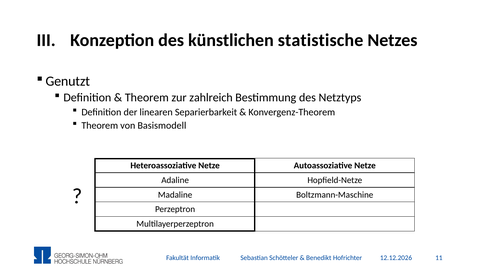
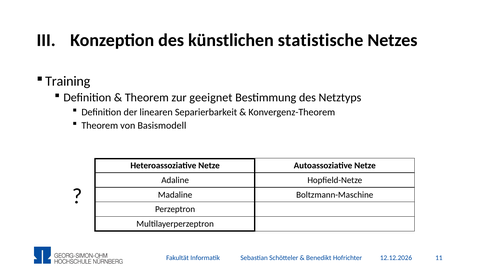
Genutzt: Genutzt -> Training
zahlreich: zahlreich -> geeignet
